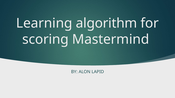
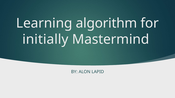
scoring: scoring -> initially
